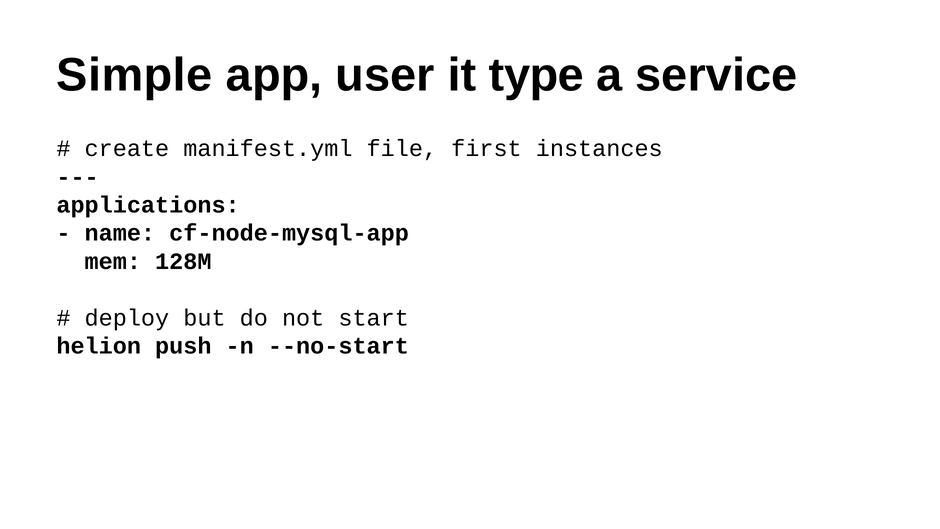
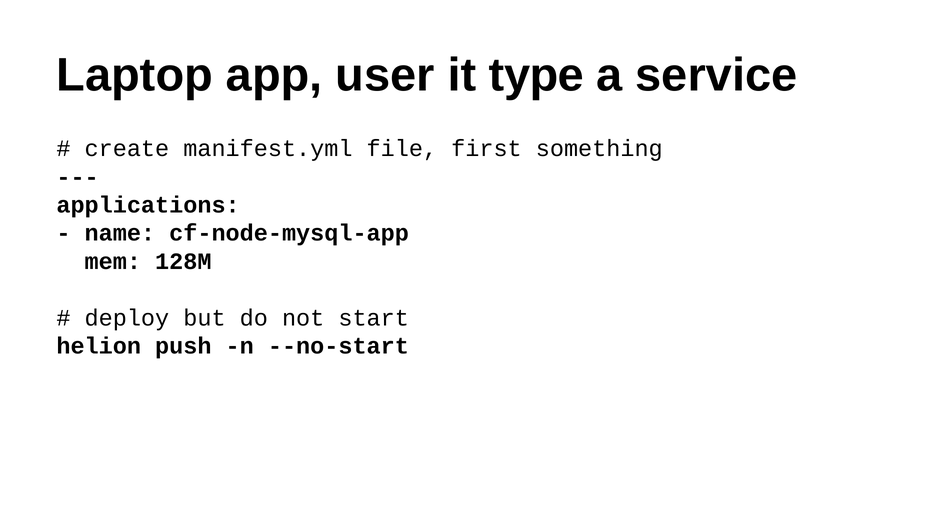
Simple: Simple -> Laptop
instances: instances -> something
